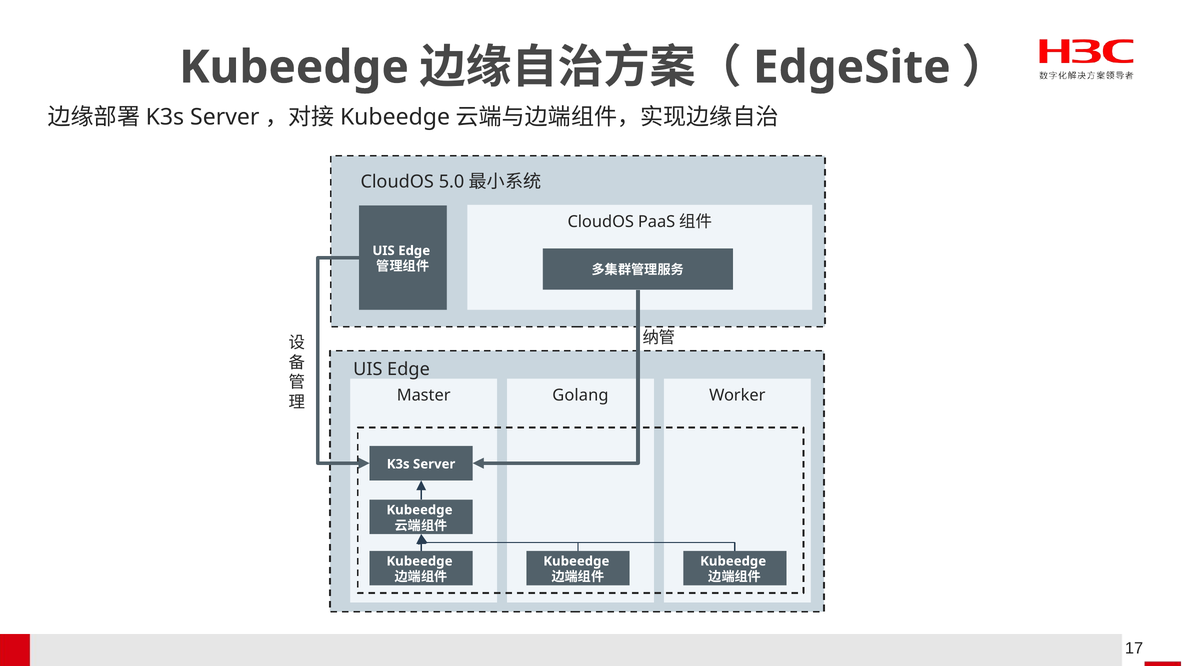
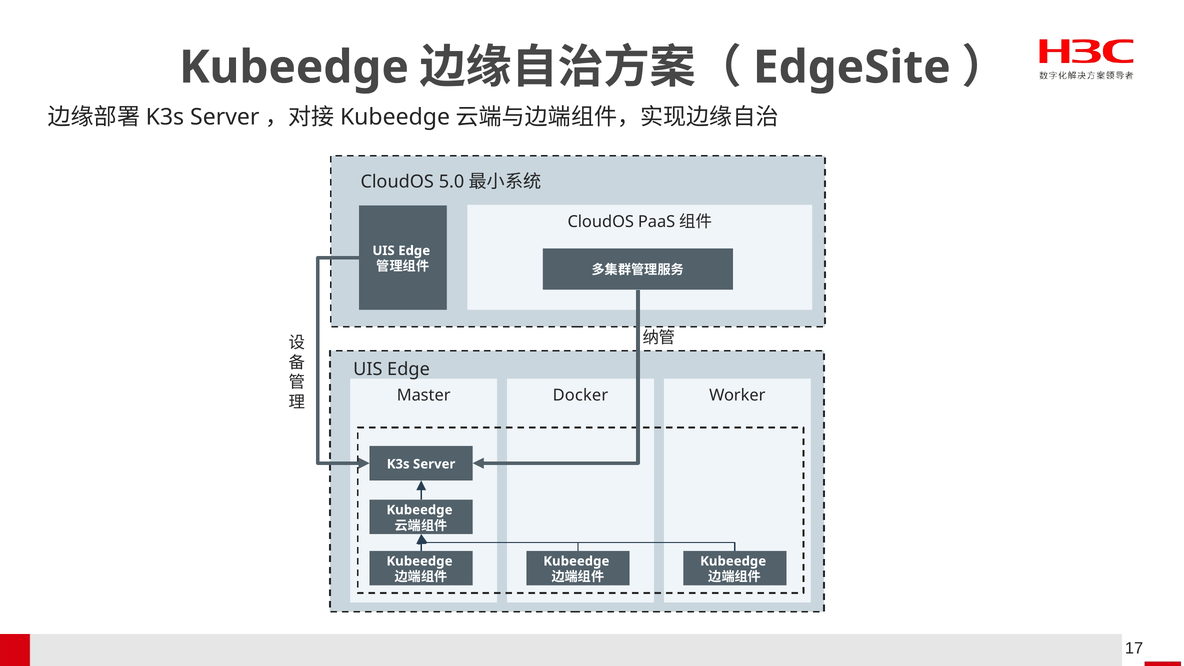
Golang: Golang -> Docker
